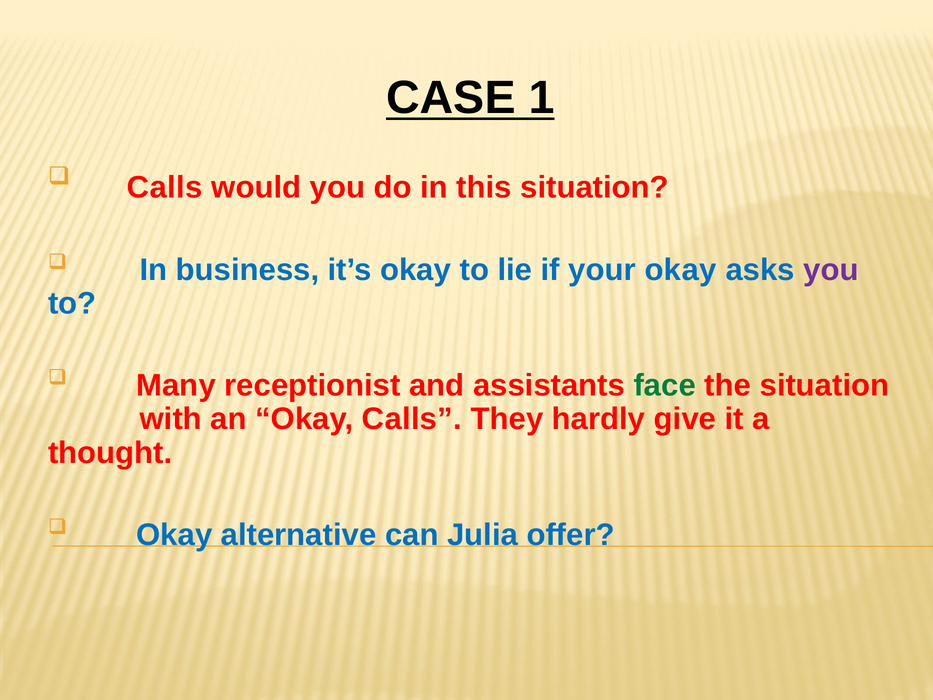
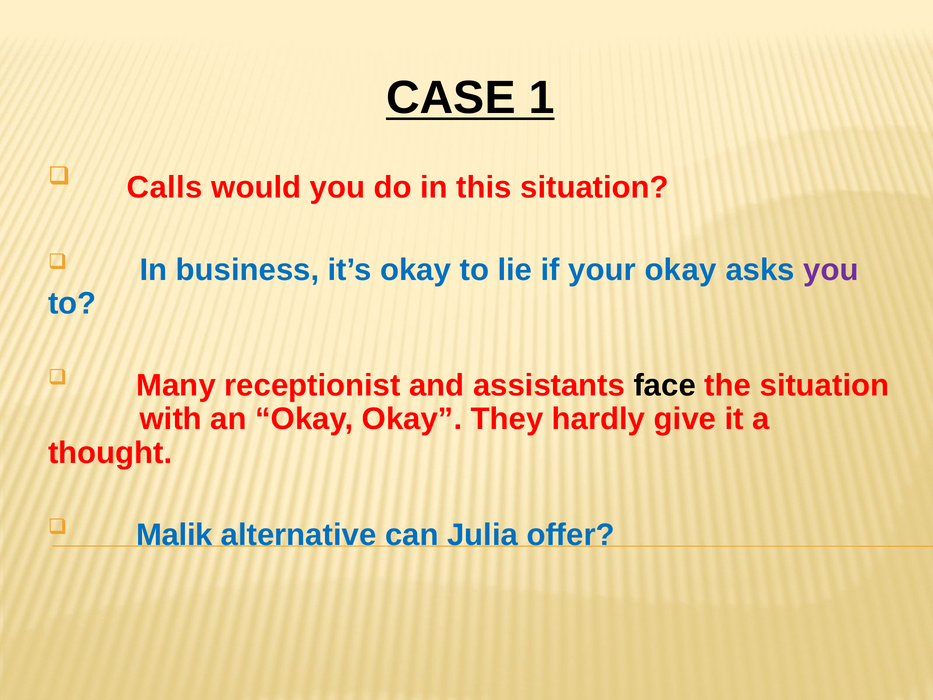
face colour: green -> black
Okay Calls: Calls -> Okay
Okay at (174, 535): Okay -> Malik
